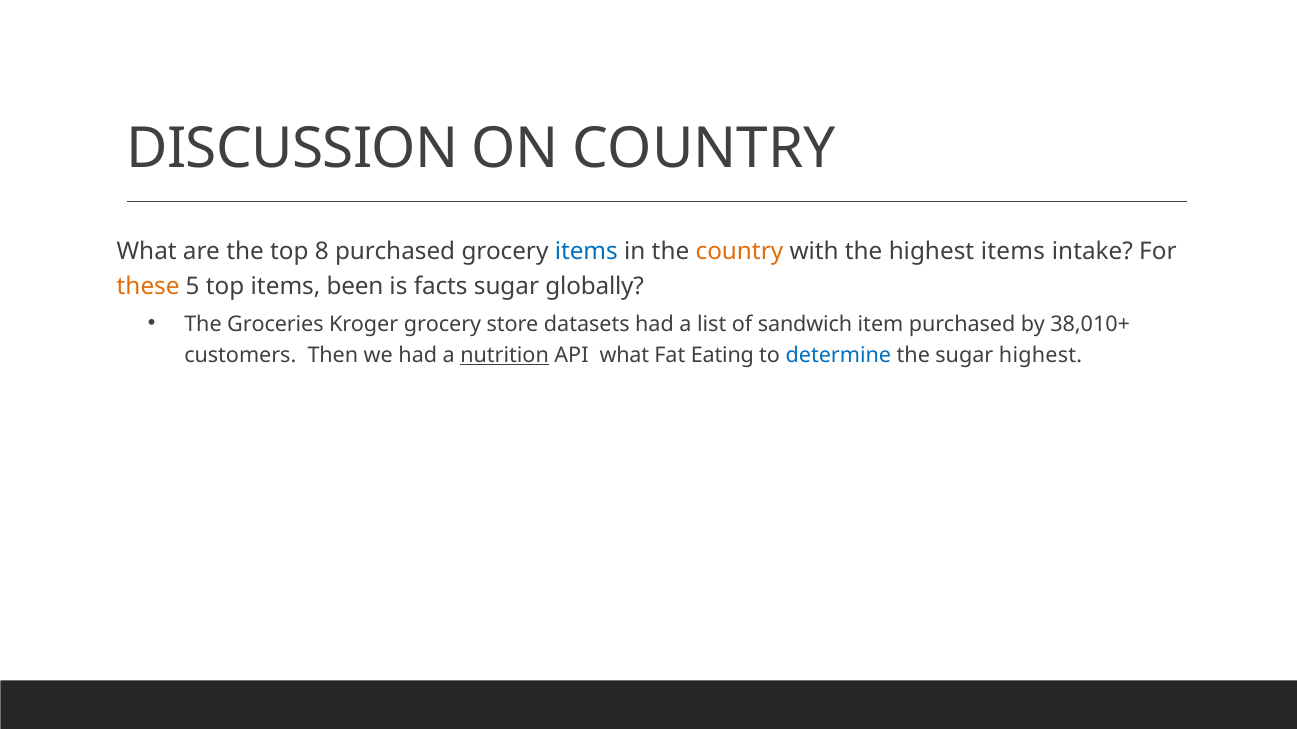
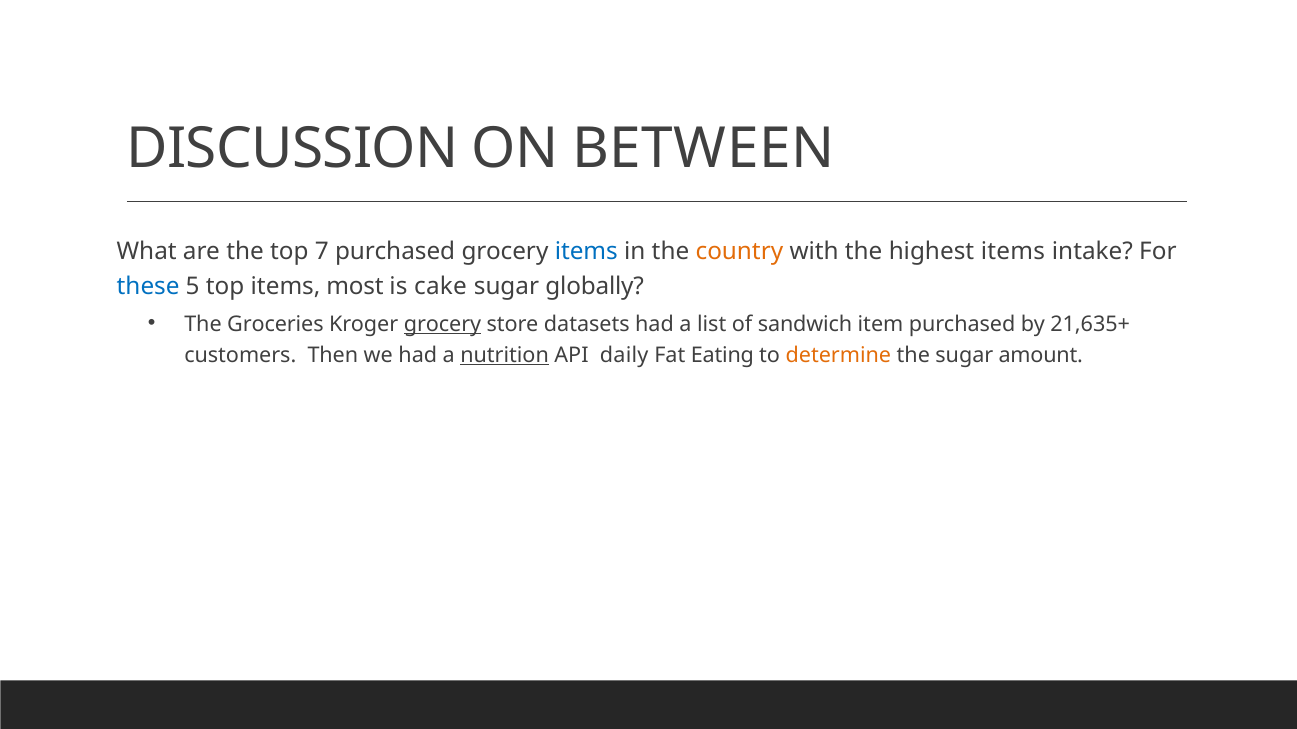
ON COUNTRY: COUNTRY -> BETWEEN
8: 8 -> 7
these colour: orange -> blue
been: been -> most
facts: facts -> cake
grocery at (442, 324) underline: none -> present
38,010+: 38,010+ -> 21,635+
API what: what -> daily
determine colour: blue -> orange
sugar highest: highest -> amount
